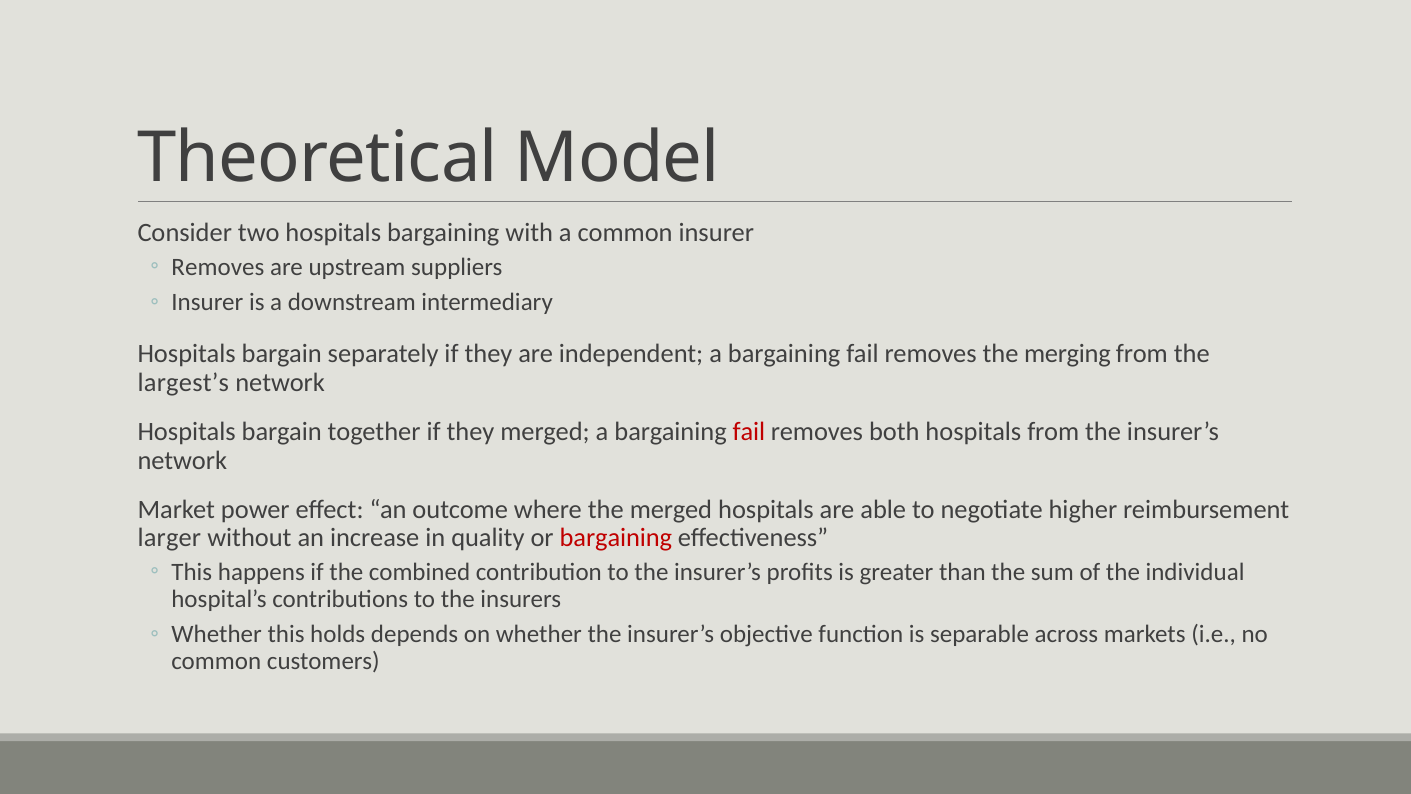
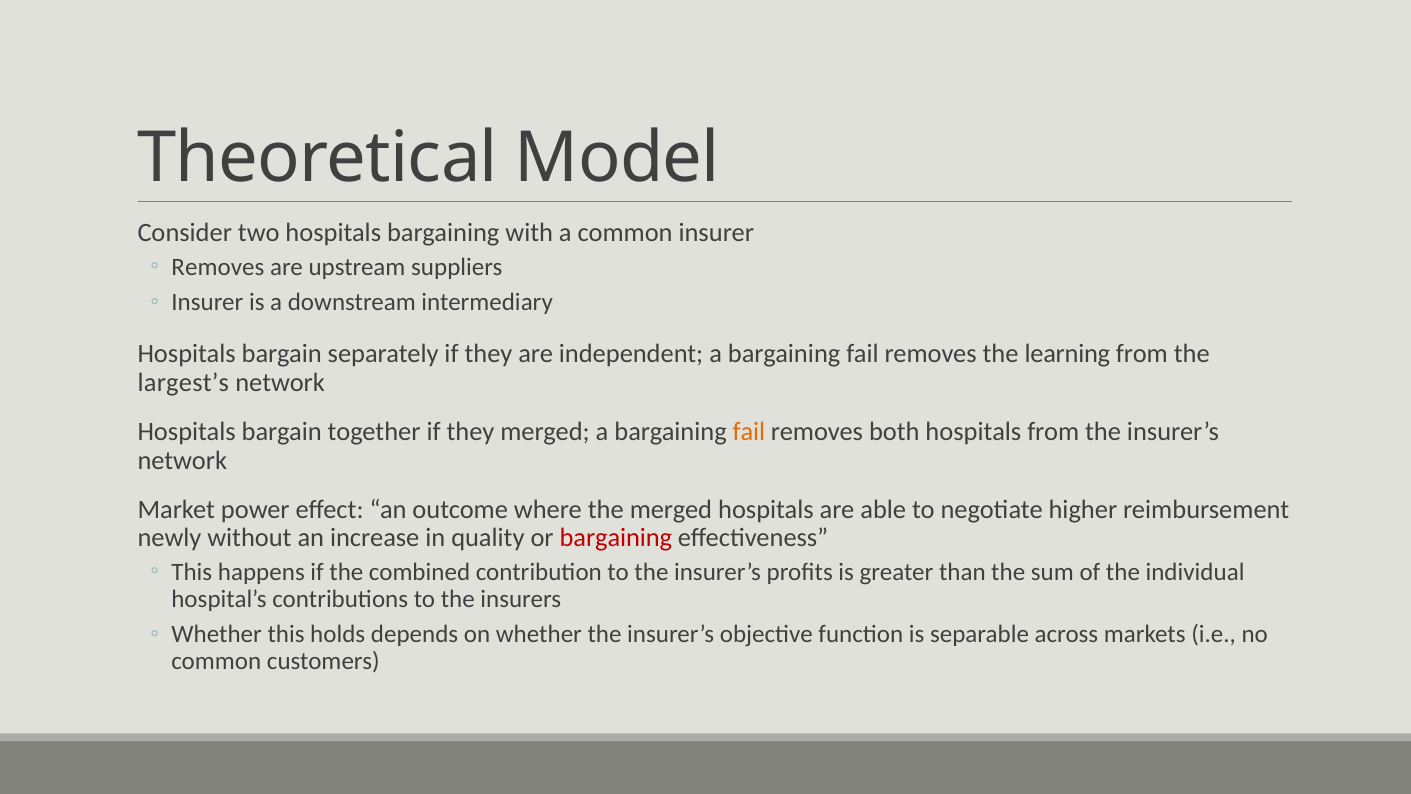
merging: merging -> learning
fail at (749, 432) colour: red -> orange
larger: larger -> newly
